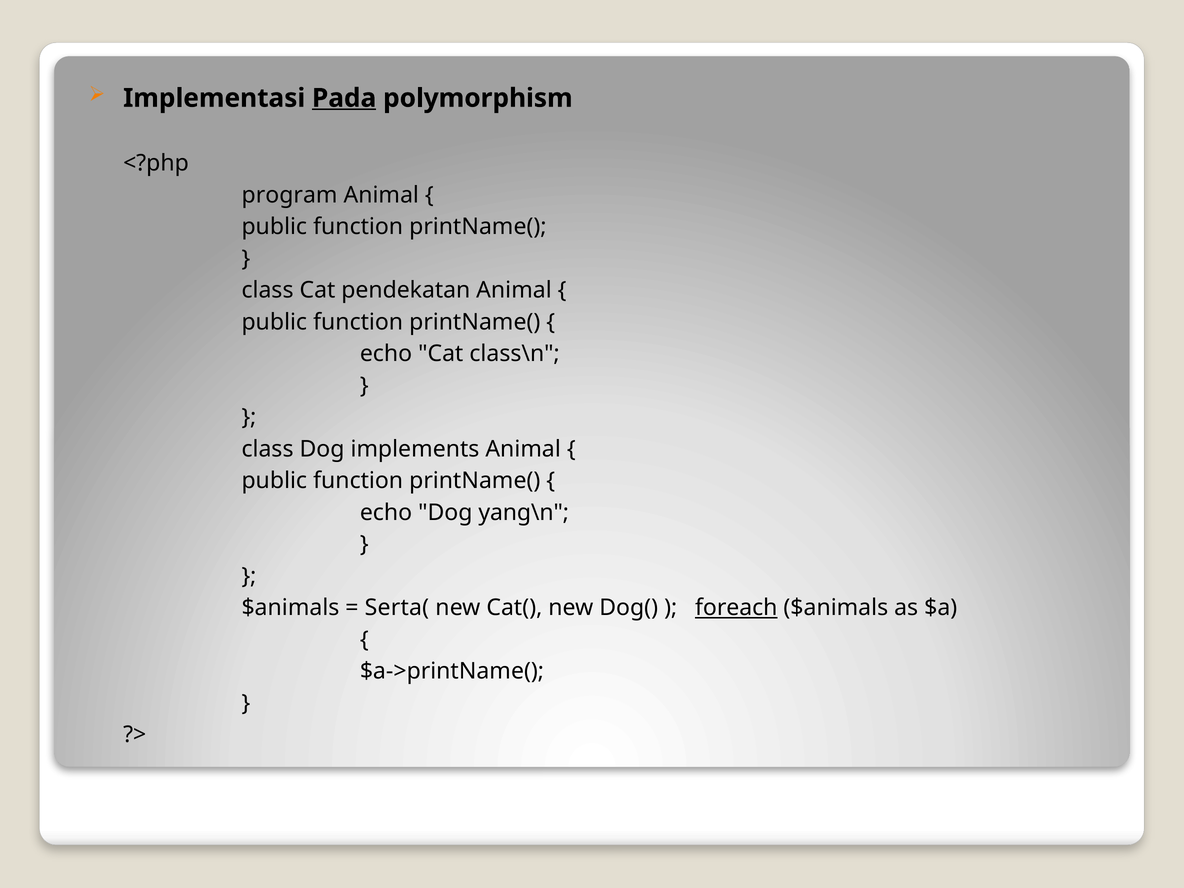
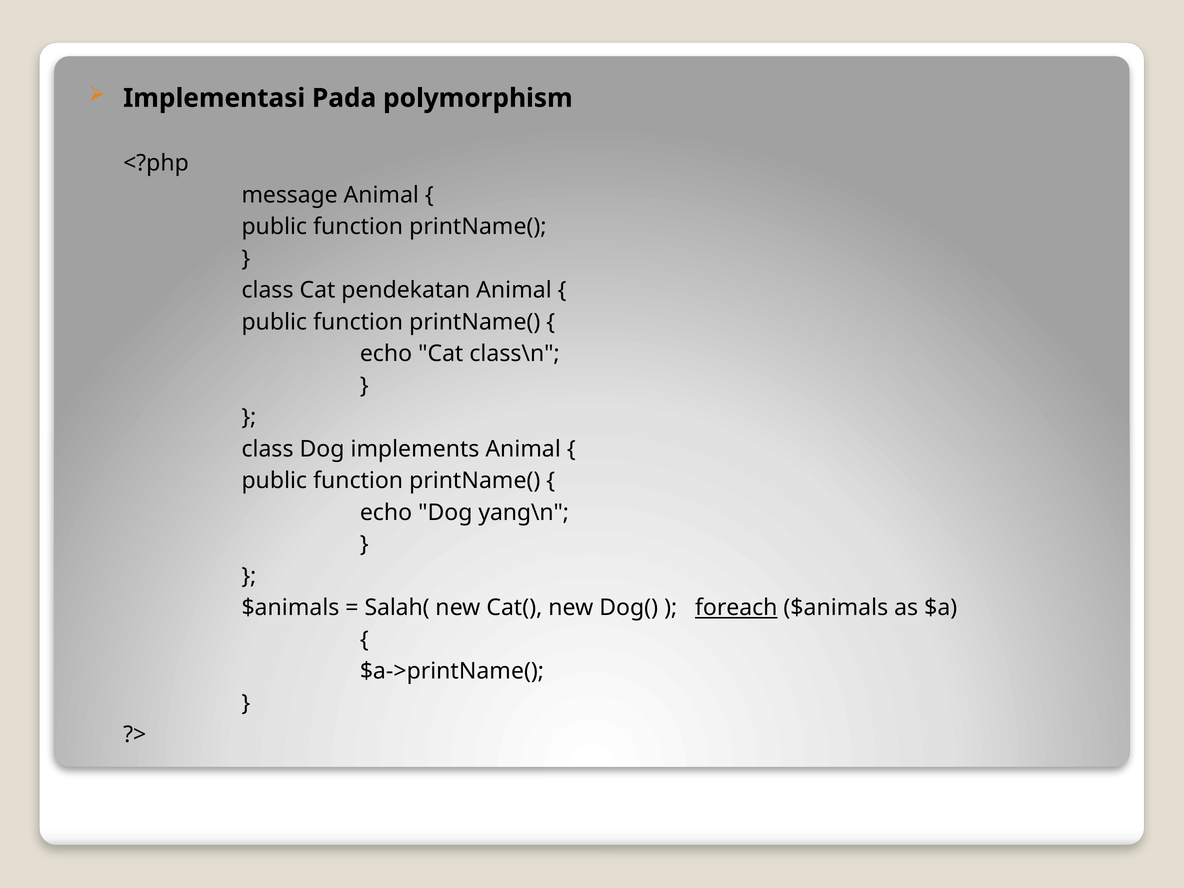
Pada underline: present -> none
program: program -> message
Serta(: Serta( -> Salah(
